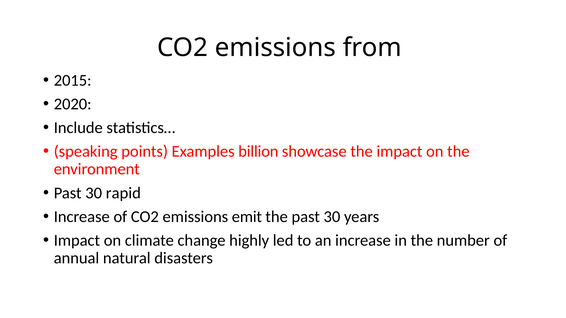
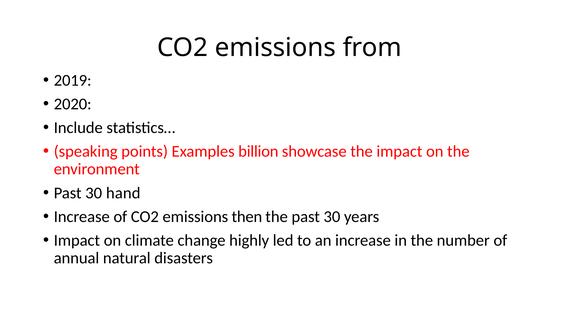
2015: 2015 -> 2019
rapid: rapid -> hand
emit: emit -> then
